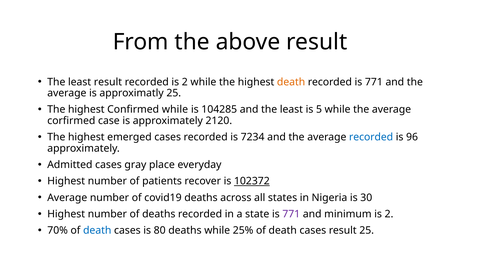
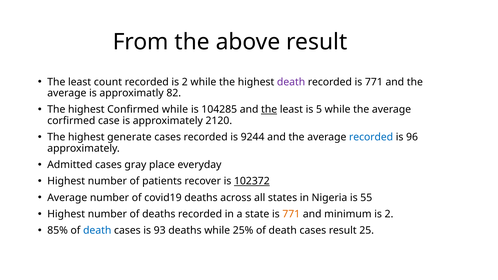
least result: result -> count
death at (291, 82) colour: orange -> purple
approximatly 25: 25 -> 82
the at (269, 110) underline: none -> present
emerged: emerged -> generate
7234: 7234 -> 9244
30: 30 -> 55
771 at (291, 214) colour: purple -> orange
70%: 70% -> 85%
80: 80 -> 93
